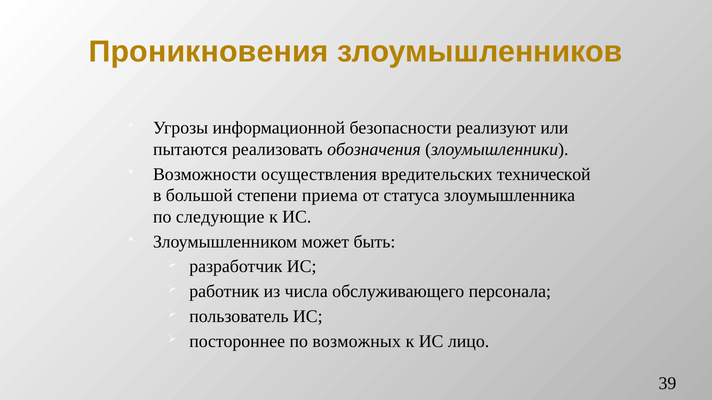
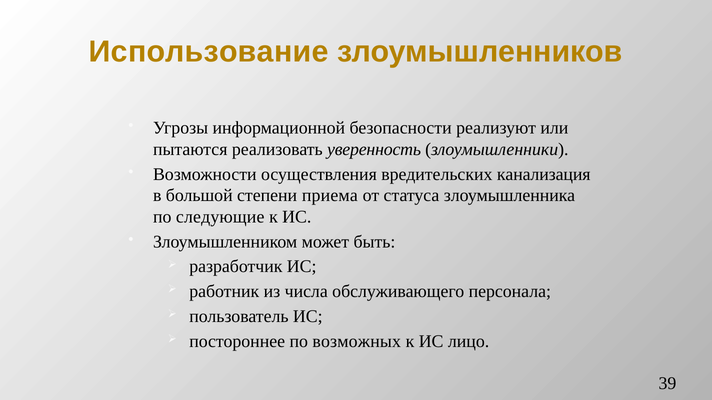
Проникновения: Проникновения -> Использование
обозначения: обозначения -> уверенность
технической: технической -> канализация
